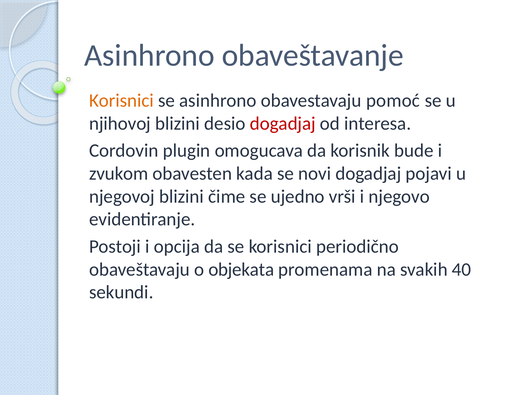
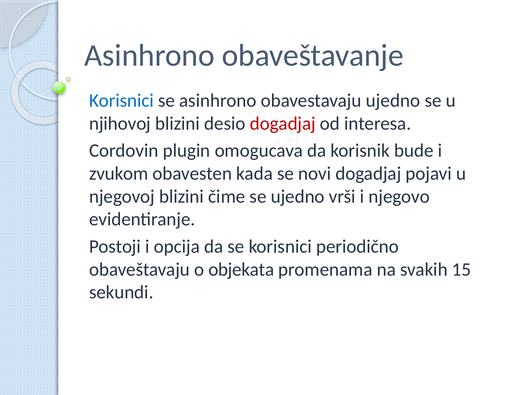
Korisnici at (121, 100) colour: orange -> blue
obavestavaju pomoć: pomoć -> ujedno
40: 40 -> 15
